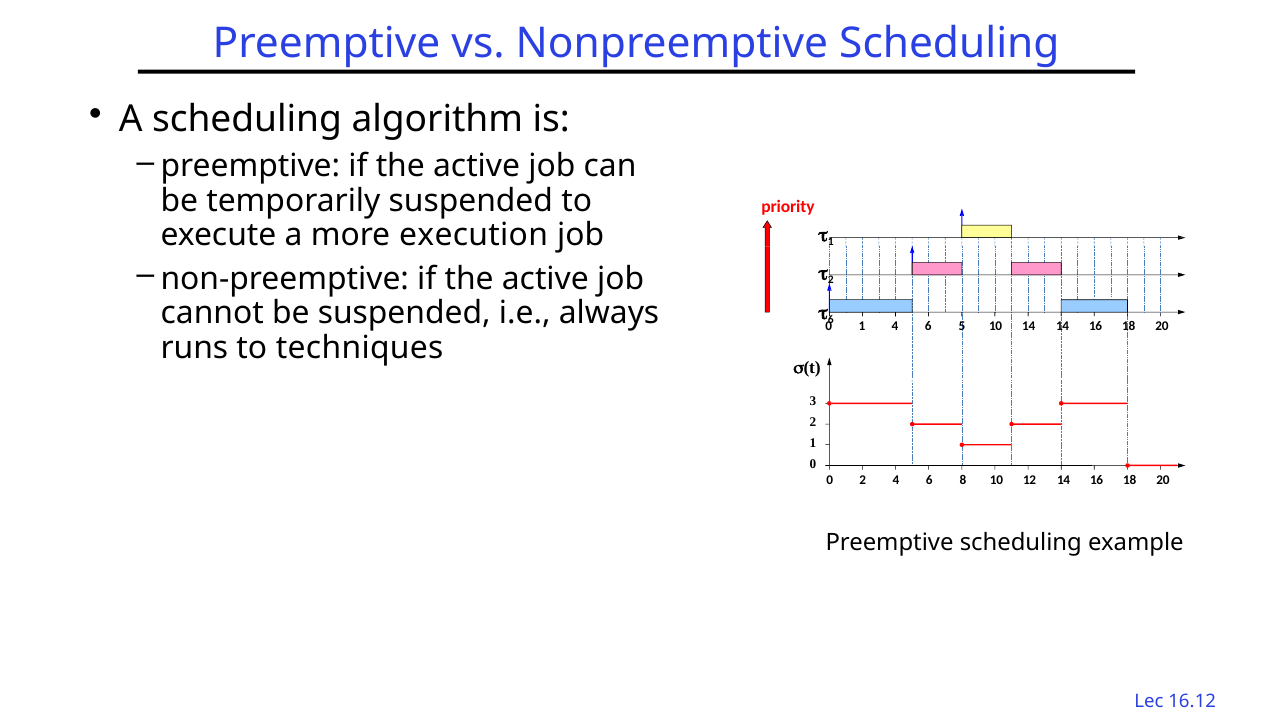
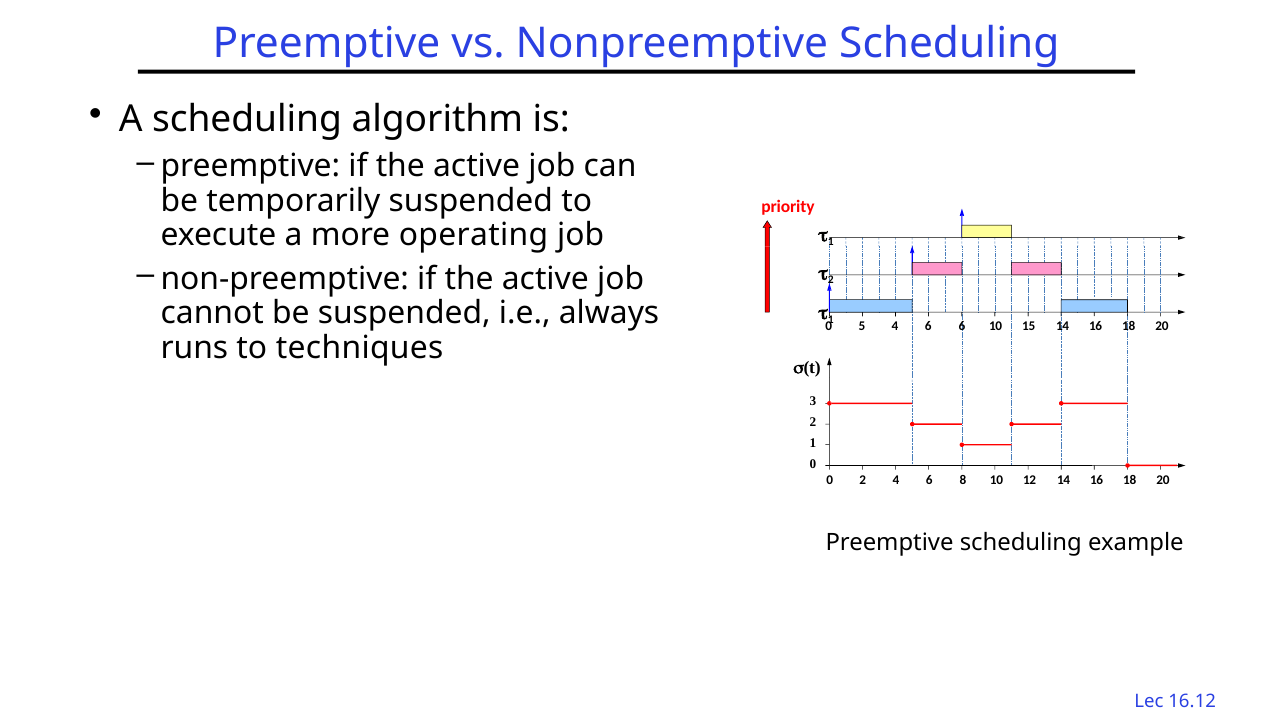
execution: execution -> operating
6 at (831, 319): 6 -> 1
0 1: 1 -> 5
6 5: 5 -> 6
10 14: 14 -> 15
